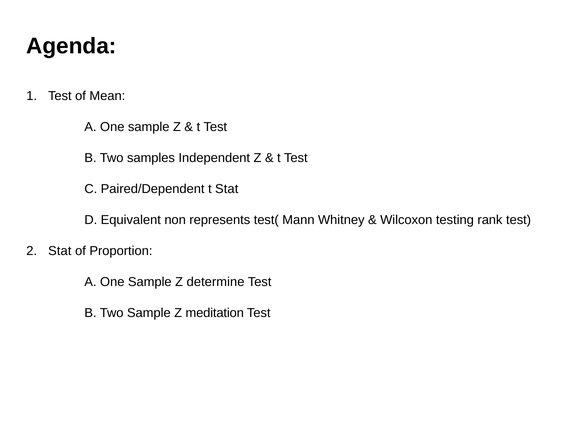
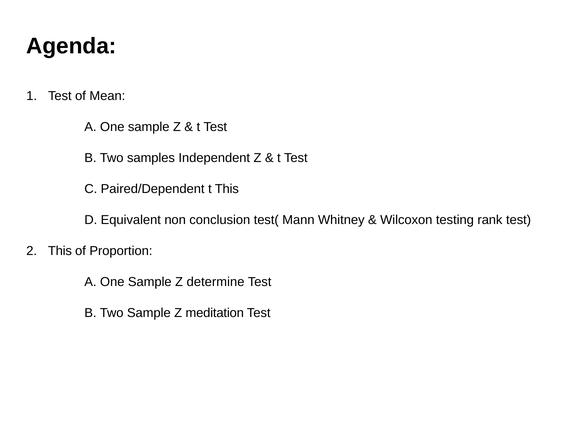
t Stat: Stat -> This
represents: represents -> conclusion
Stat at (60, 251): Stat -> This
